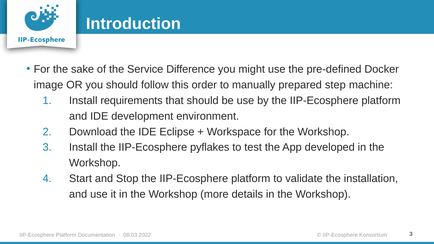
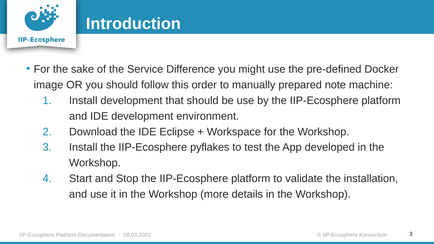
step: step -> note
Install requirements: requirements -> development
